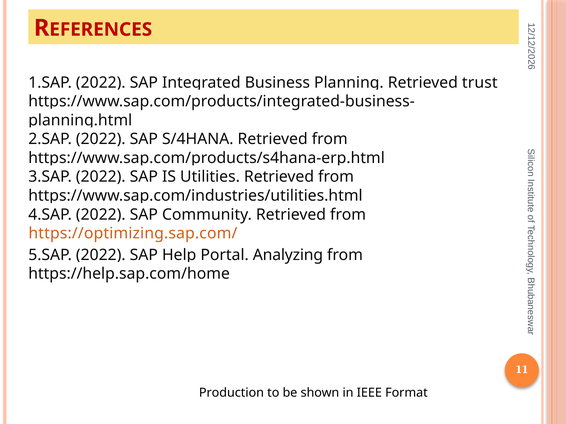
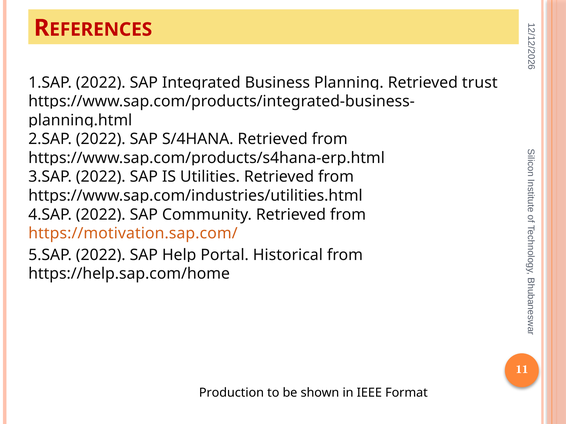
https://optimizing.sap.com/: https://optimizing.sap.com/ -> https://motivation.sap.com/
Analyzing: Analyzing -> Historical
